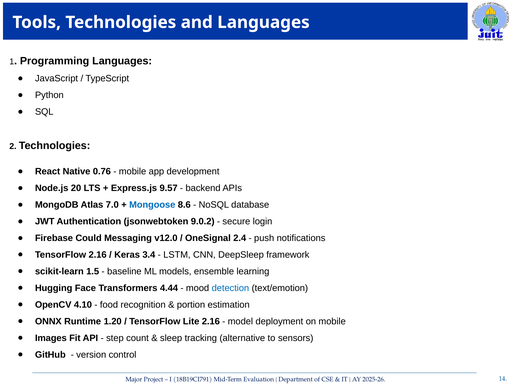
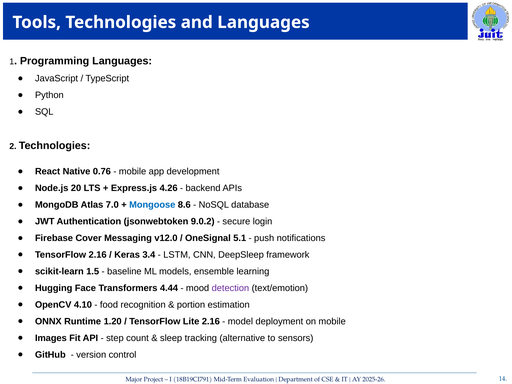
9.57: 9.57 -> 4.26
Could: Could -> Cover
2.4: 2.4 -> 5.1
detection colour: blue -> purple
